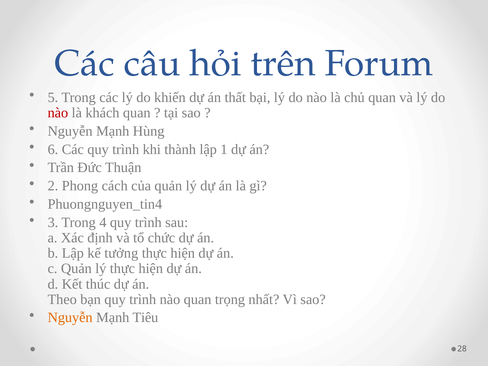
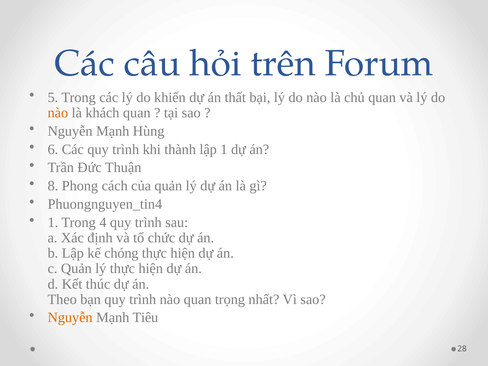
nào at (58, 113) colour: red -> orange
2: 2 -> 8
3 at (53, 222): 3 -> 1
tưởng: tưởng -> chóng
